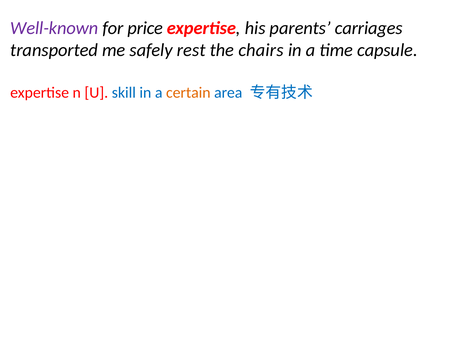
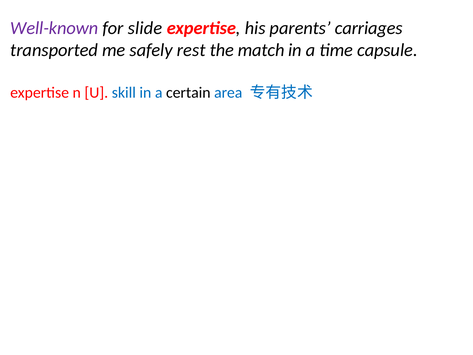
price: price -> slide
chairs: chairs -> match
certain colour: orange -> black
